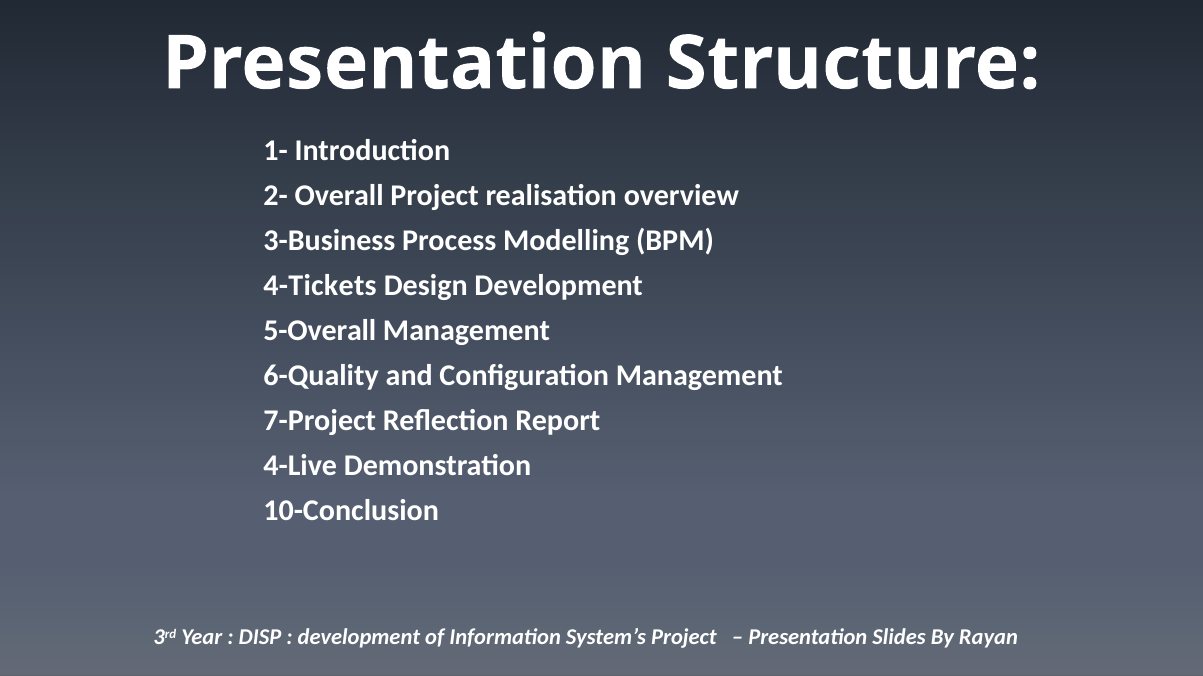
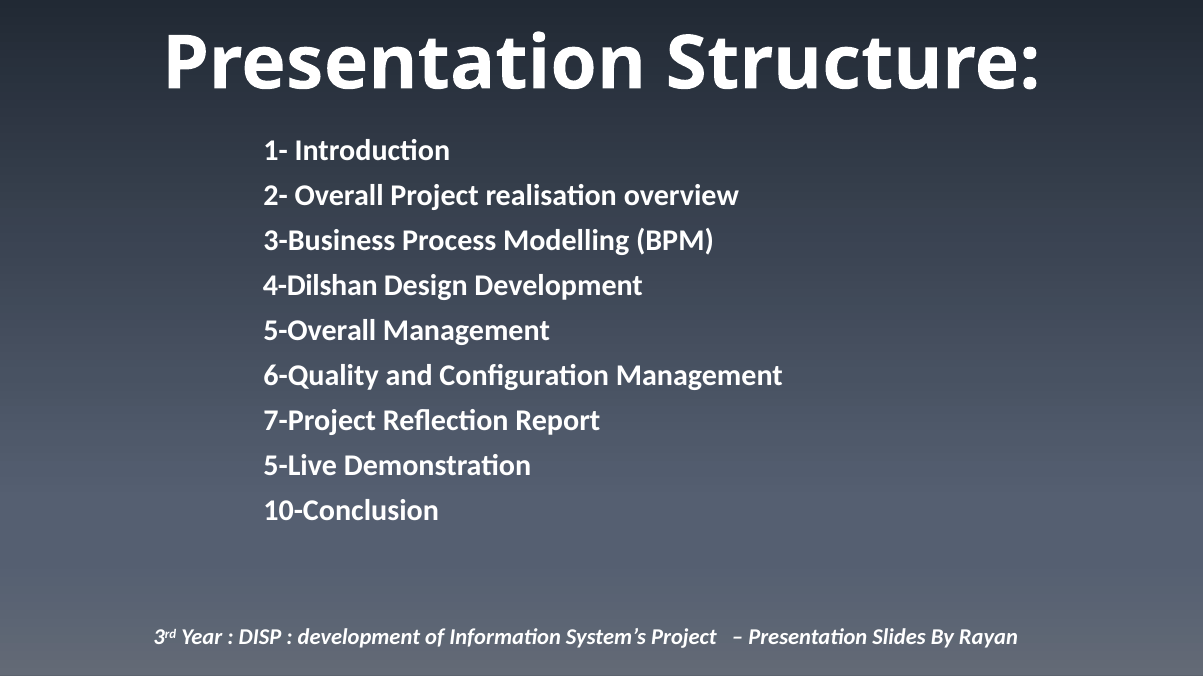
4-Tickets: 4-Tickets -> 4-Dilshan
4-Live: 4-Live -> 5-Live
